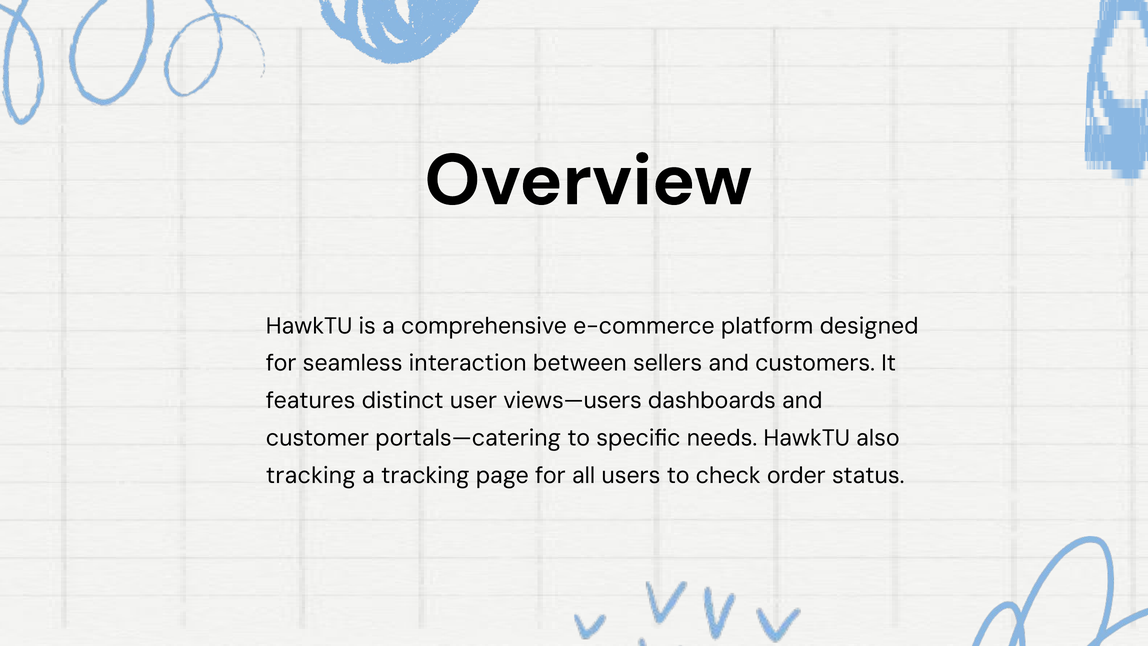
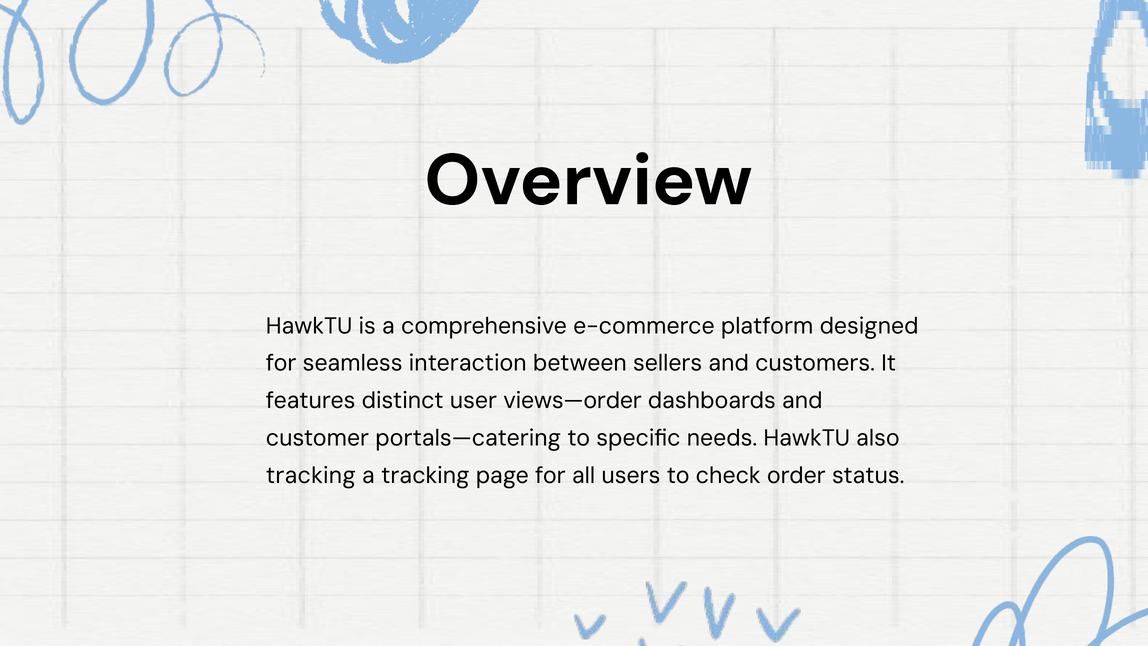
views—users: views—users -> views—order
